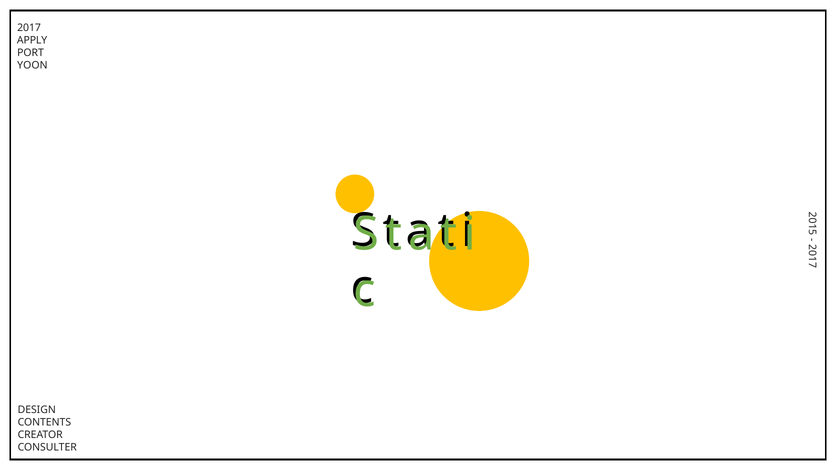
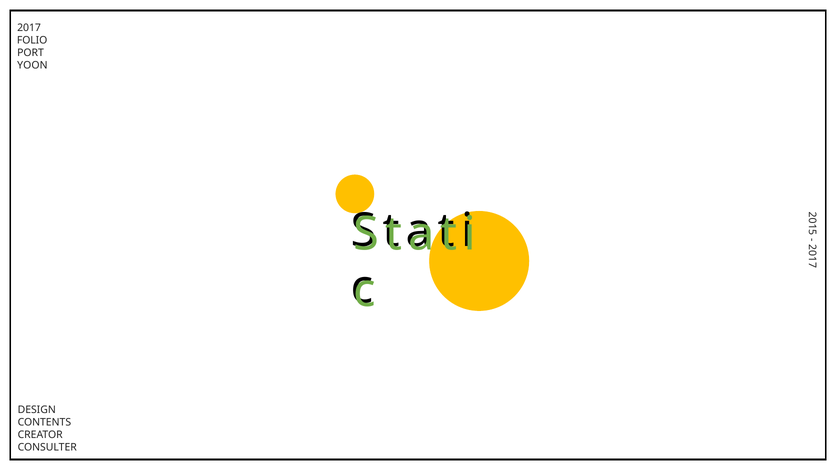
APPLY: APPLY -> FOLIO
